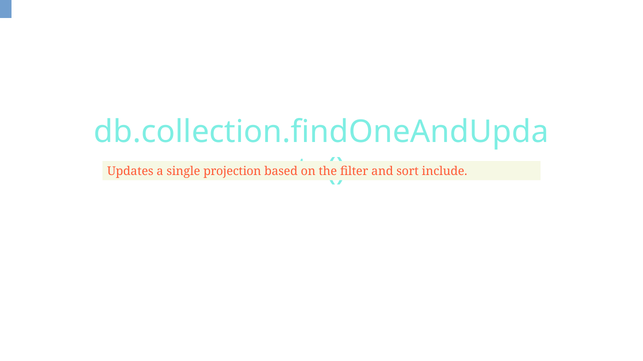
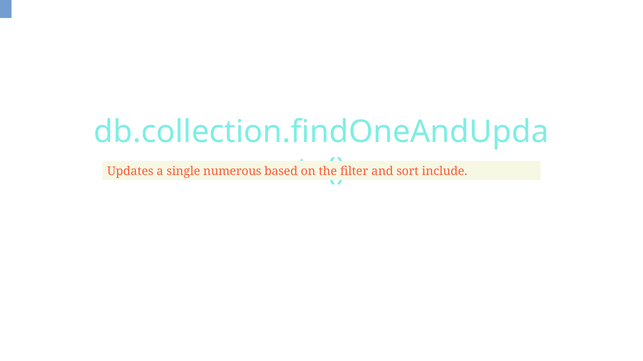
projection: projection -> numerous
